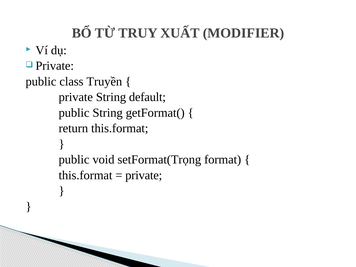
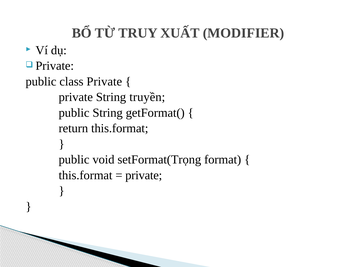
class Truyền: Truyền -> Private
default: default -> truyền
